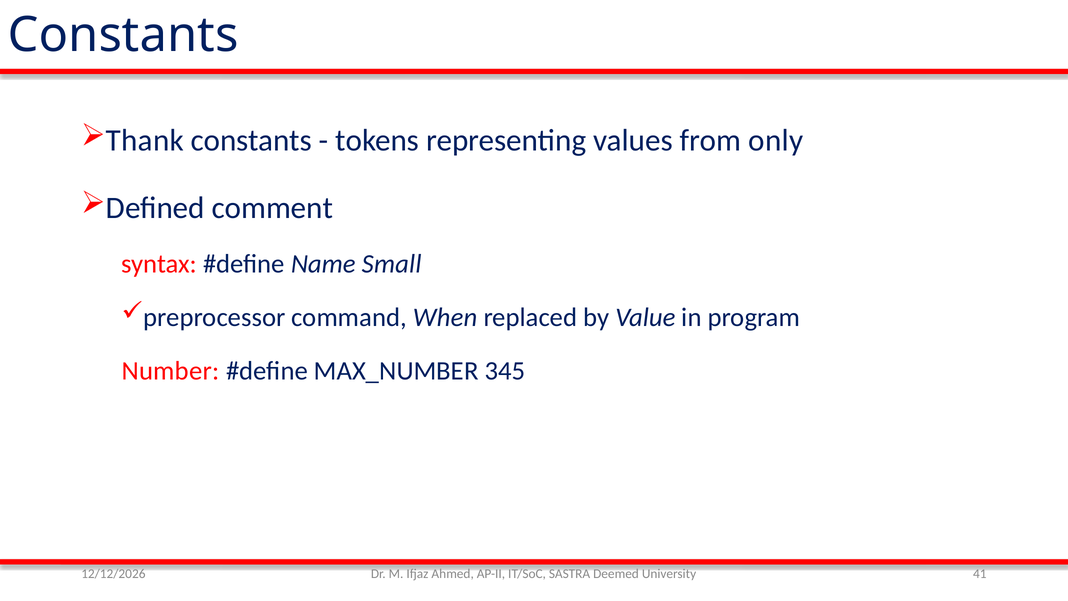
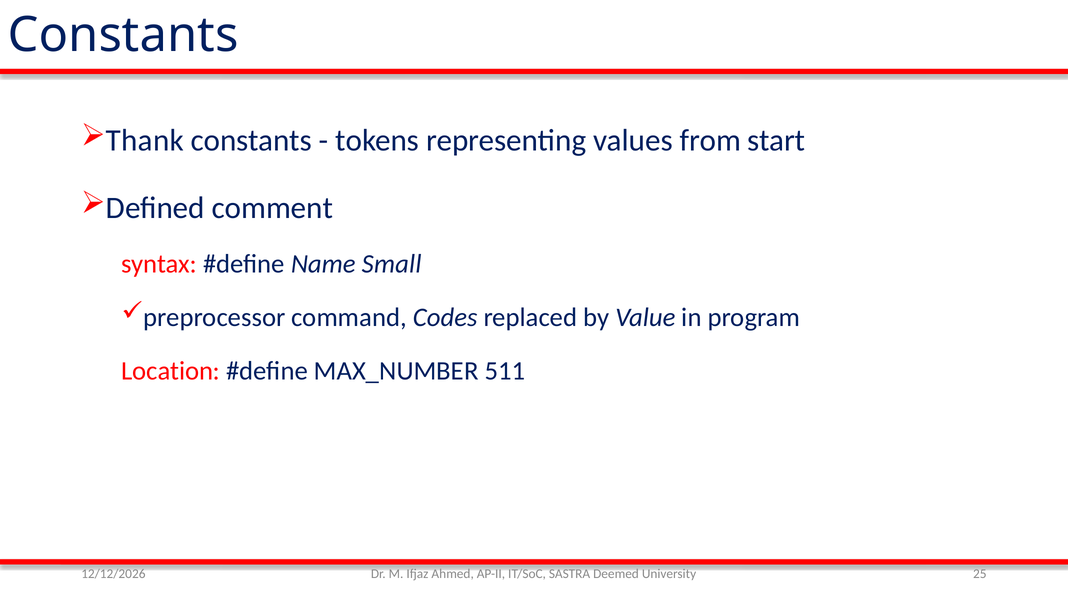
only: only -> start
When: When -> Codes
Number: Number -> Location
345: 345 -> 511
41: 41 -> 25
